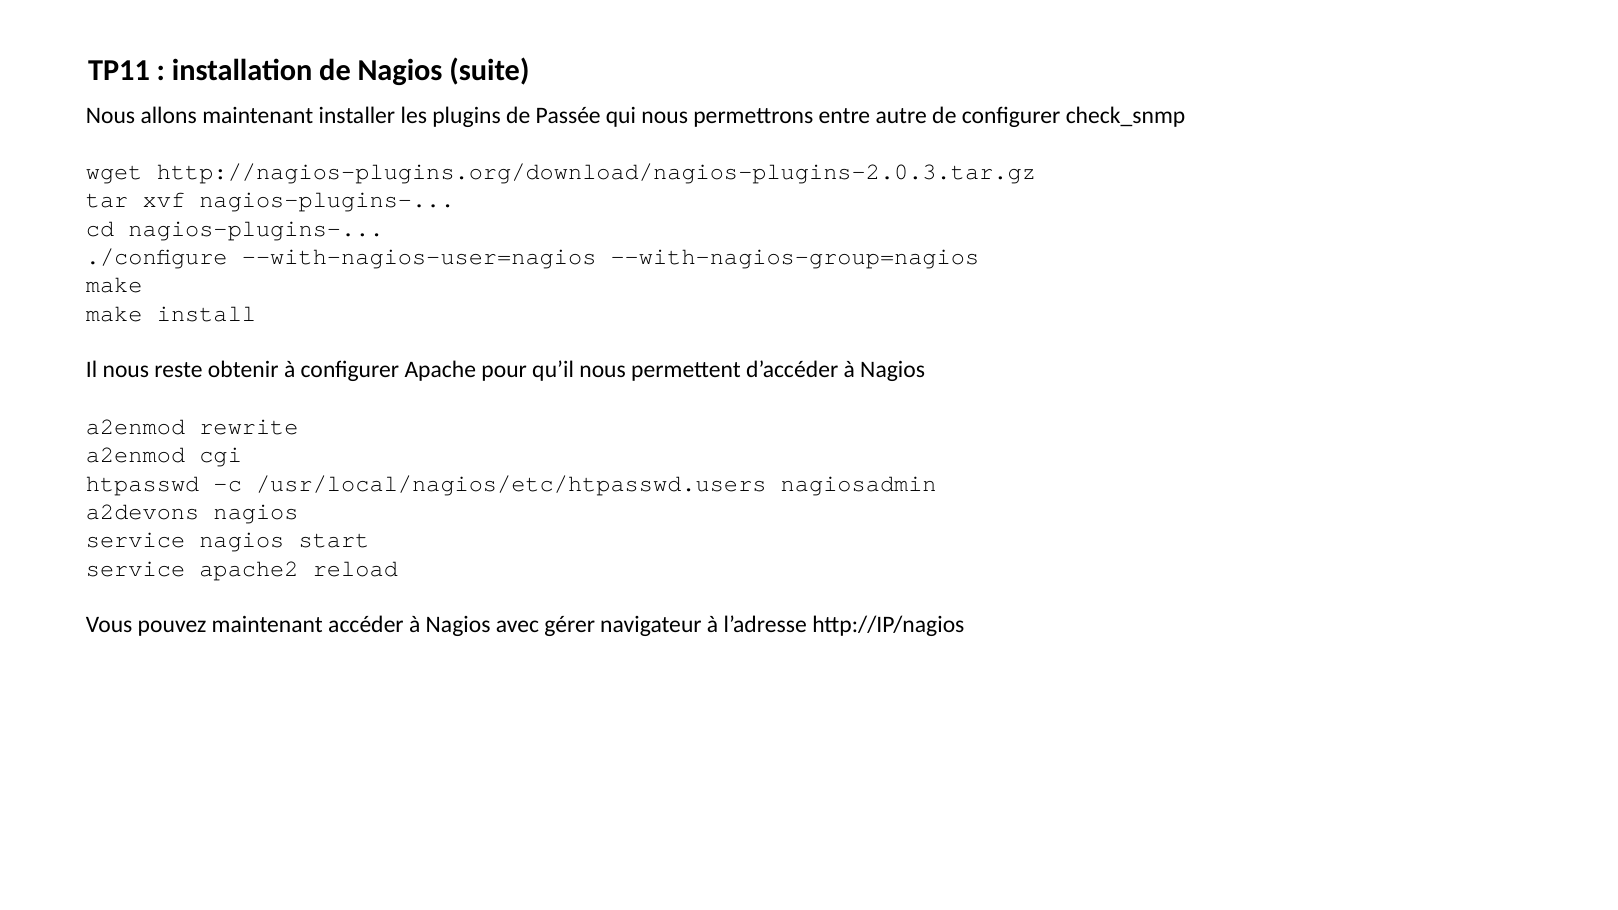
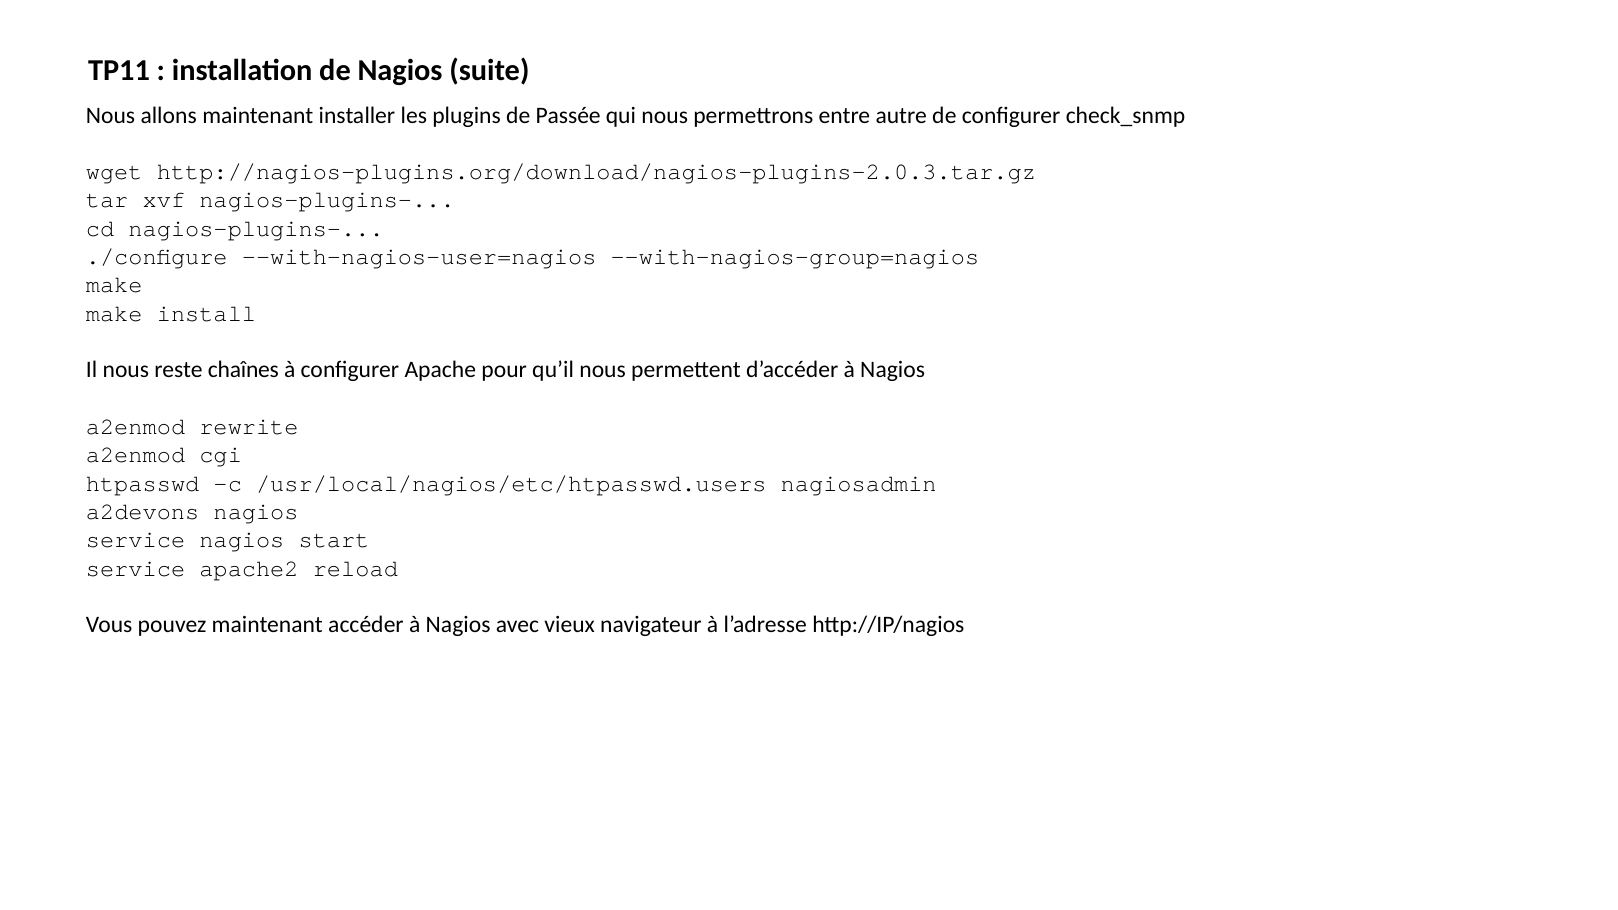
obtenir: obtenir -> chaînes
gérer: gérer -> vieux
